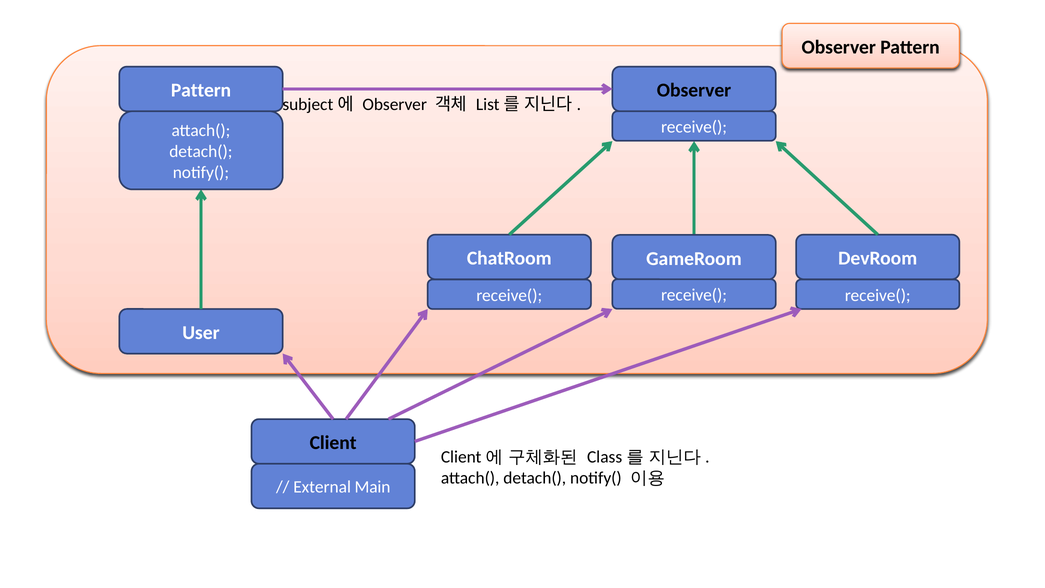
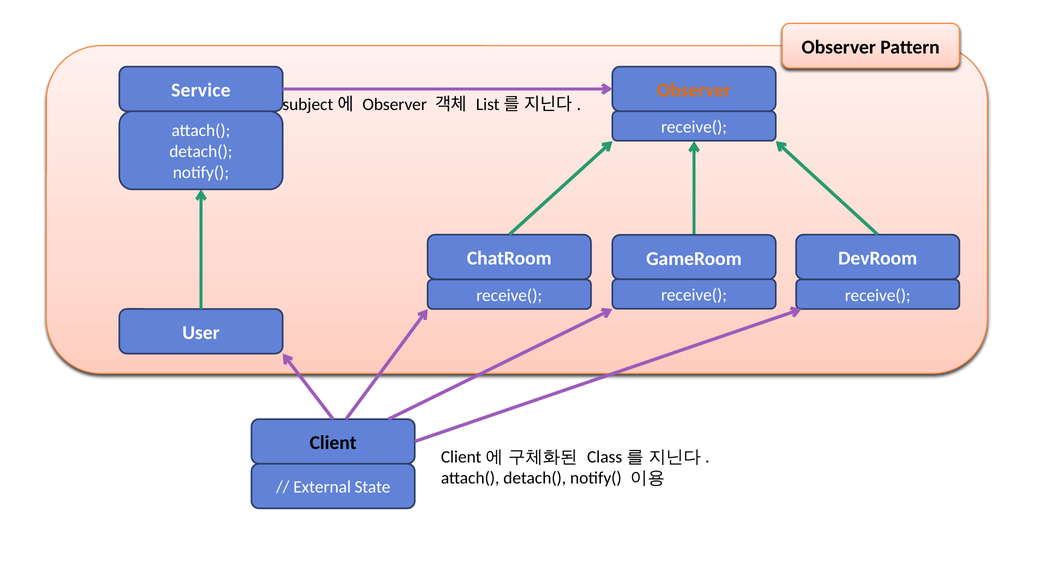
Pattern at (201, 90): Pattern -> Service
Observer at (694, 90) colour: black -> orange
Main: Main -> State
